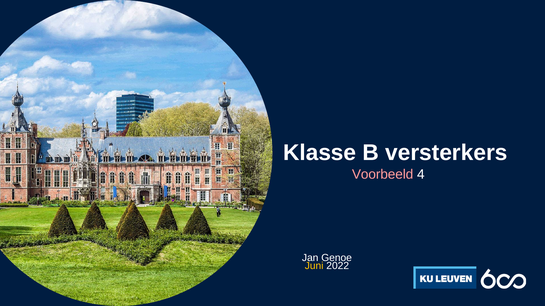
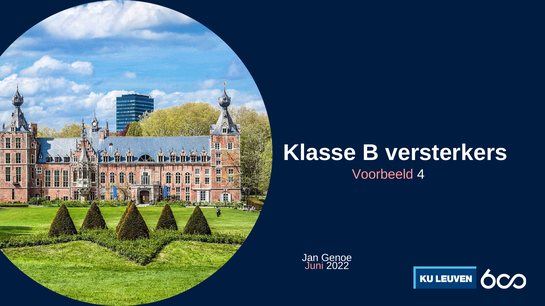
Juni colour: yellow -> pink
